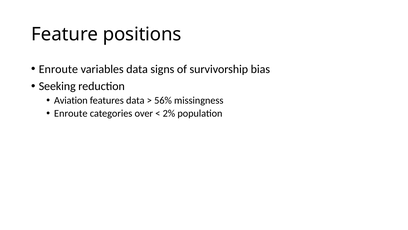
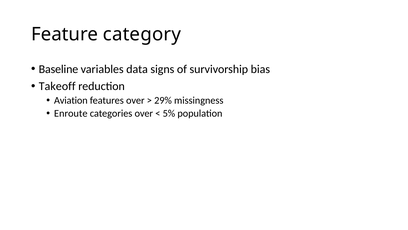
positions: positions -> category
Enroute at (58, 69): Enroute -> Baseline
Seeking: Seeking -> Takeoff
features data: data -> over
56%: 56% -> 29%
2%: 2% -> 5%
